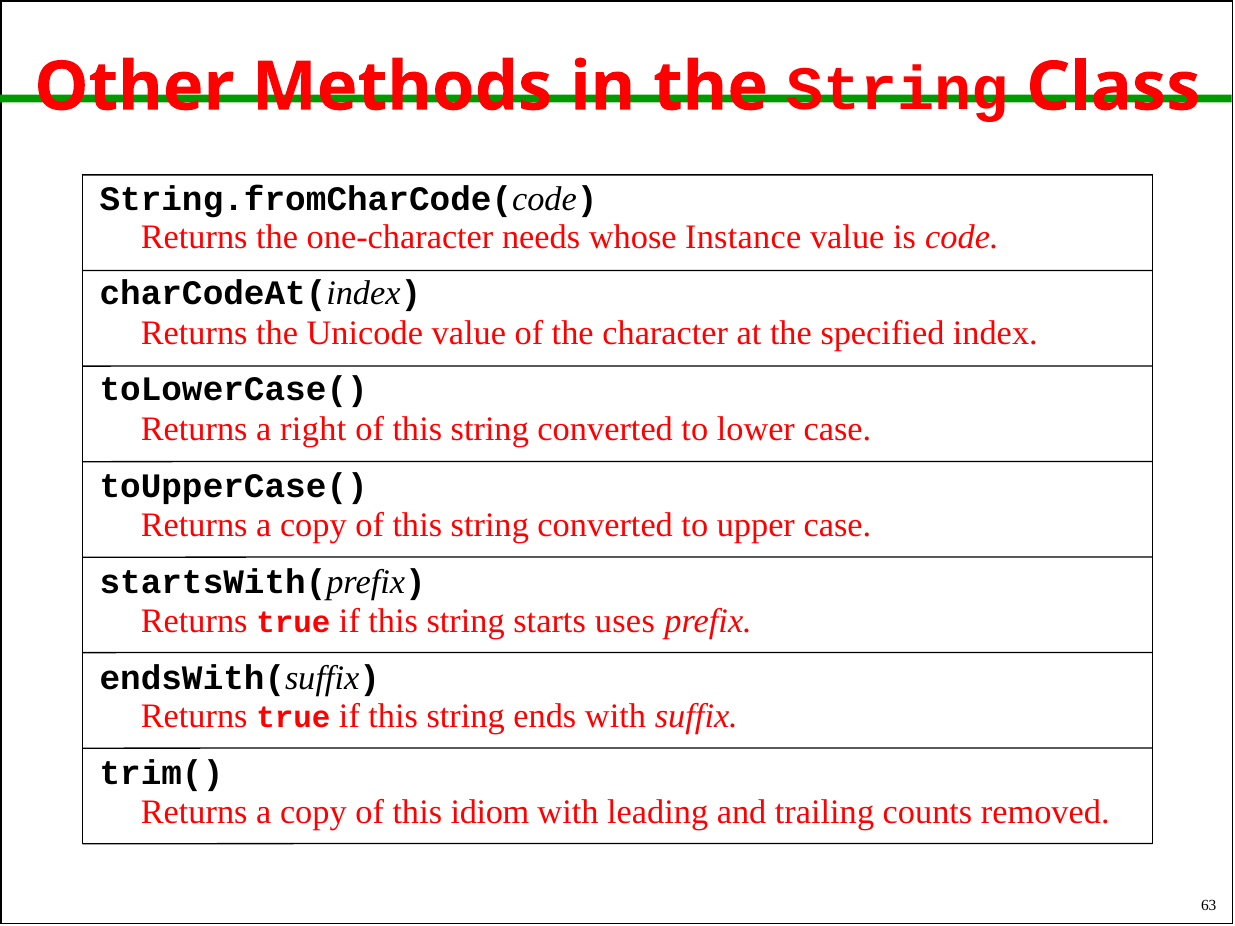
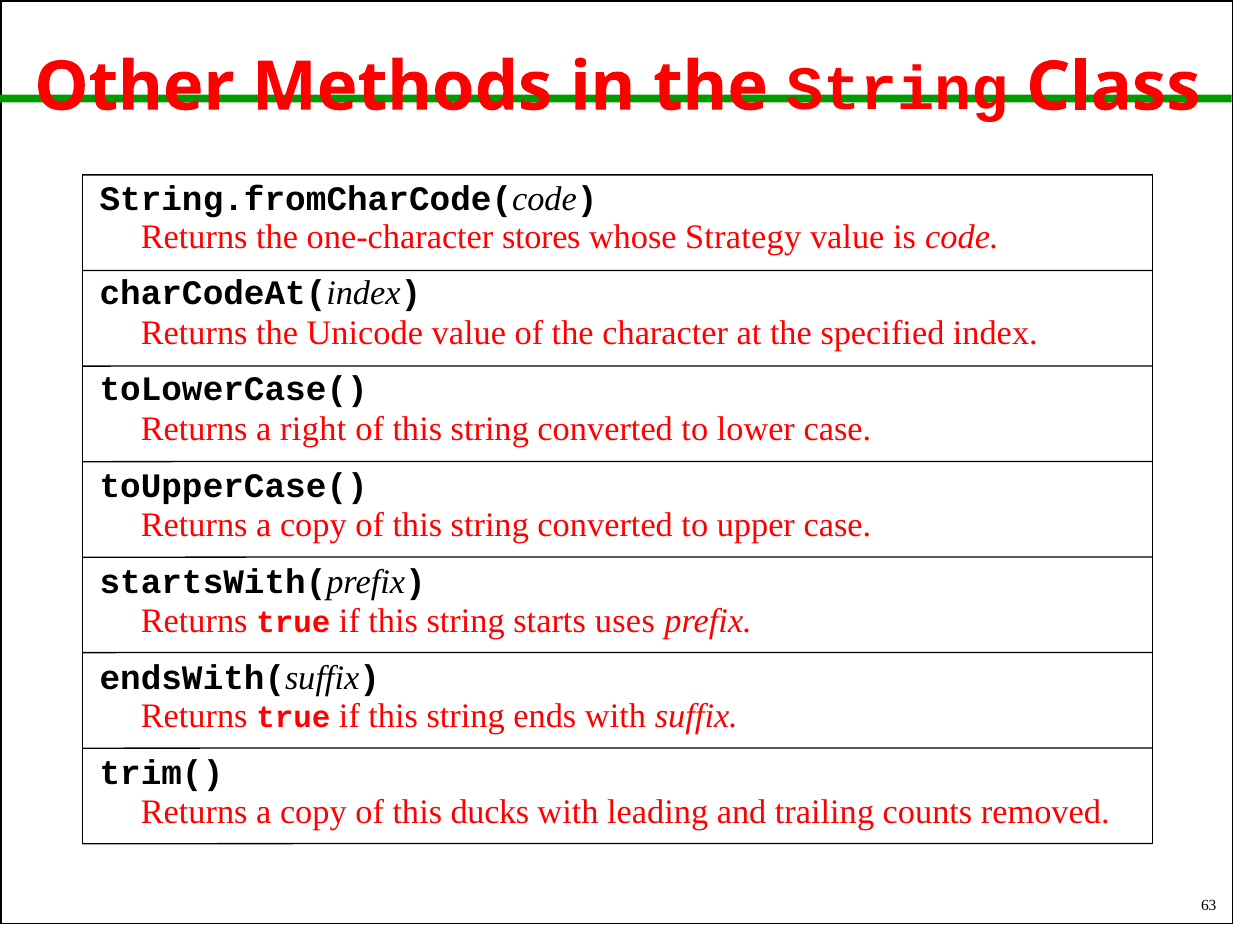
needs: needs -> stores
Instance: Instance -> Strategy
idiom: idiom -> ducks
